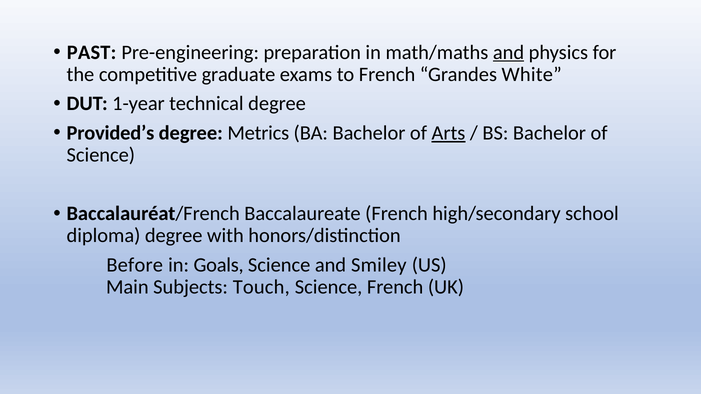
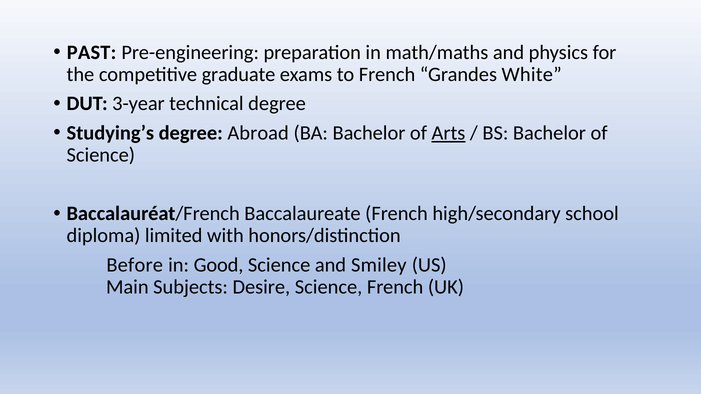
and at (509, 52) underline: present -> none
1-year: 1-year -> 3-year
Provided’s: Provided’s -> Studying’s
Metrics: Metrics -> Abroad
diploma degree: degree -> limited
Goals: Goals -> Good
Touch: Touch -> Desire
